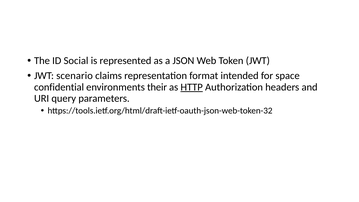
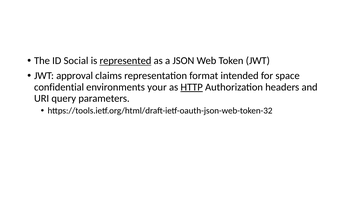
represented underline: none -> present
scenario: scenario -> approval
their: their -> your
